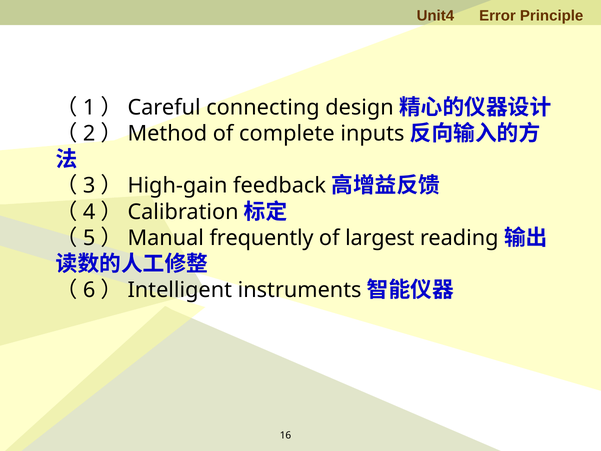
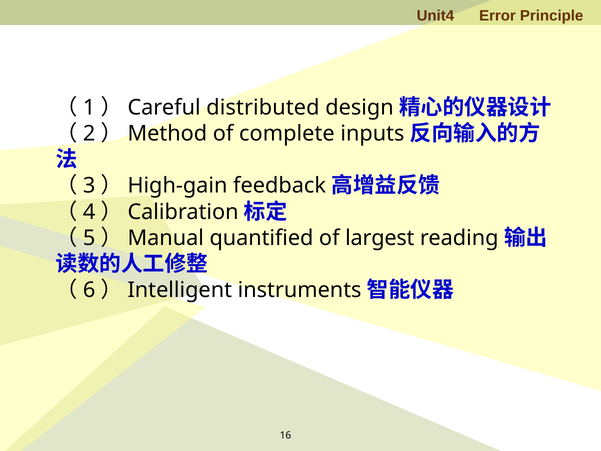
connecting: connecting -> distributed
frequently: frequently -> quantified
